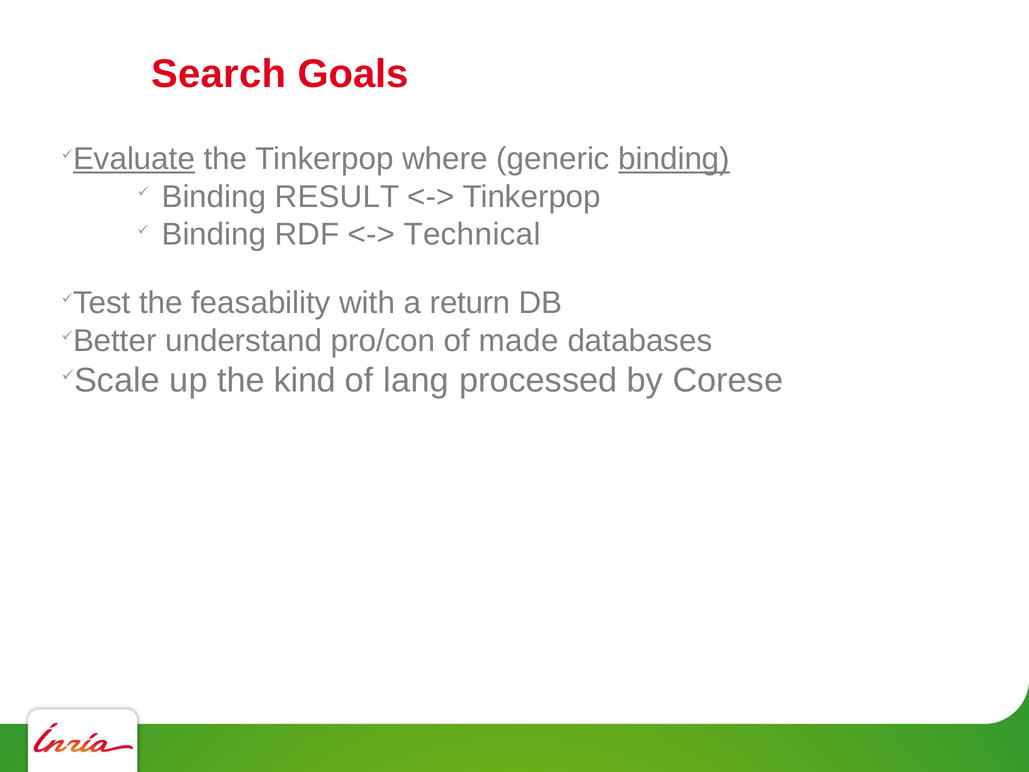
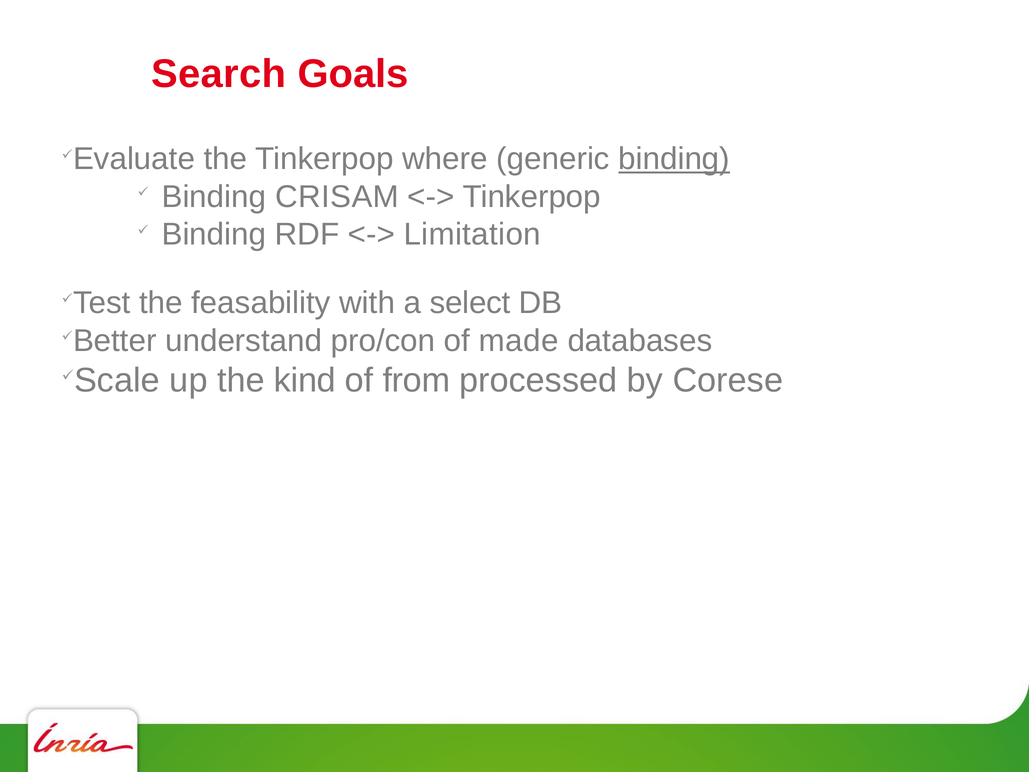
Evaluate underline: present -> none
RESULT: RESULT -> CRISAM
Technical: Technical -> Limitation
return: return -> select
lang: lang -> from
